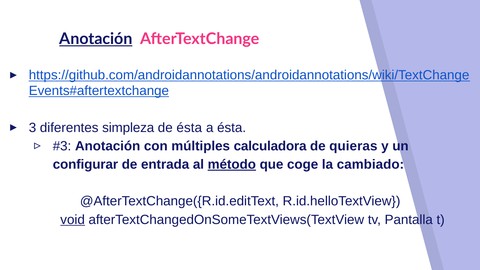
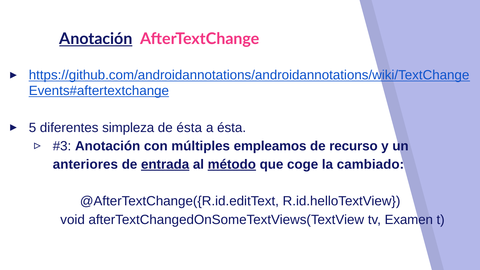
3: 3 -> 5
calculadora: calculadora -> empleamos
quieras: quieras -> recurso
configurar: configurar -> anteriores
entrada underline: none -> present
void underline: present -> none
Pantalla: Pantalla -> Examen
